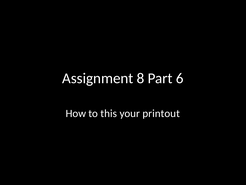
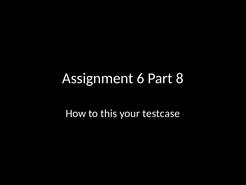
8: 8 -> 6
6: 6 -> 8
printout: printout -> testcase
